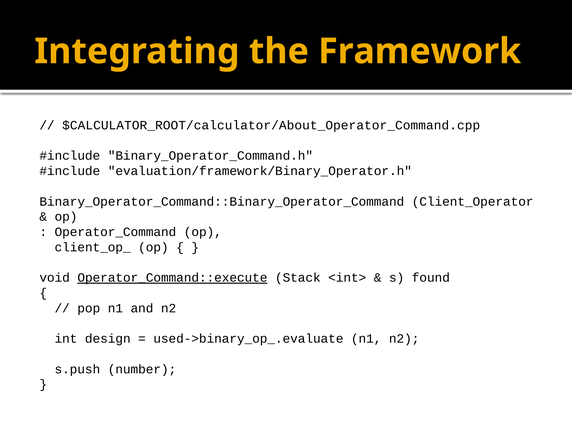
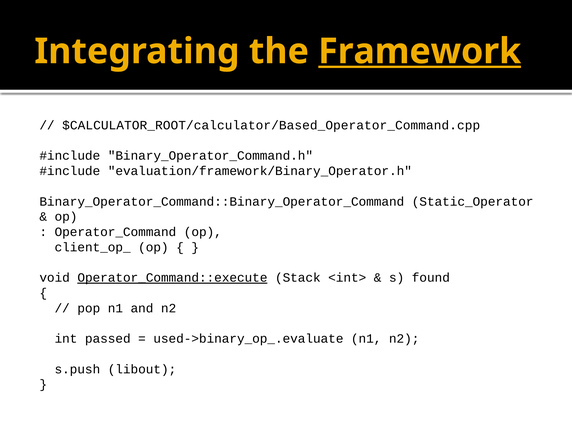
Framework underline: none -> present
$CALCULATOR_ROOT/calculator/About_Operator_Command.cpp: $CALCULATOR_ROOT/calculator/About_Operator_Command.cpp -> $CALCULATOR_ROOT/calculator/Based_Operator_Command.cpp
Client_Operator: Client_Operator -> Static_Operator
design: design -> passed
number: number -> libout
